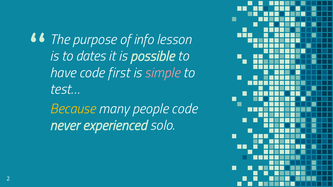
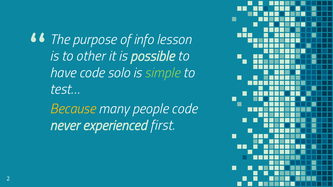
dates: dates -> other
first: first -> solo
simple colour: pink -> light green
solo: solo -> first
